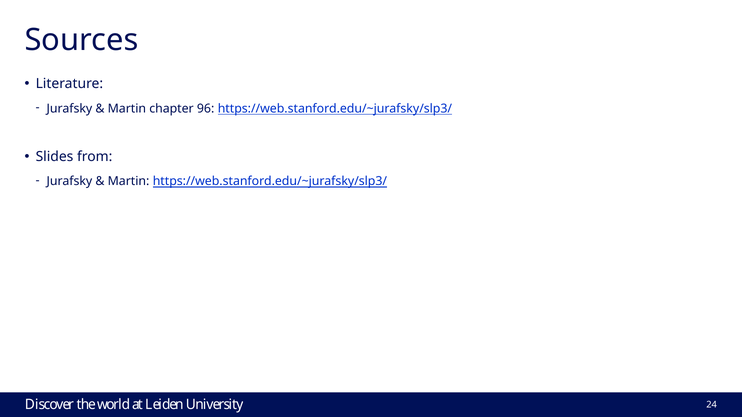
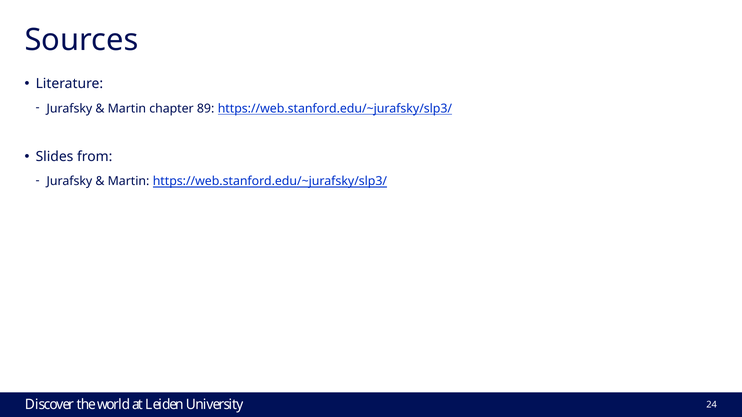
96: 96 -> 89
